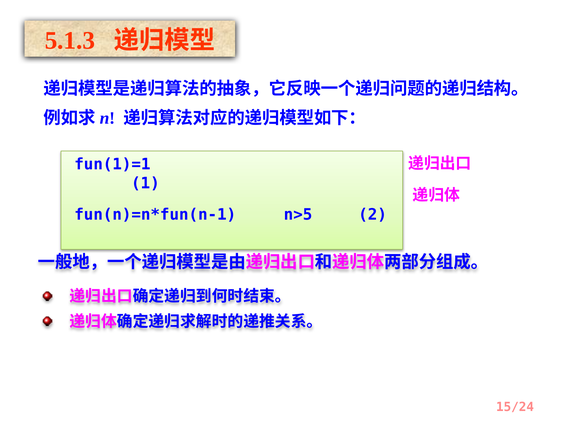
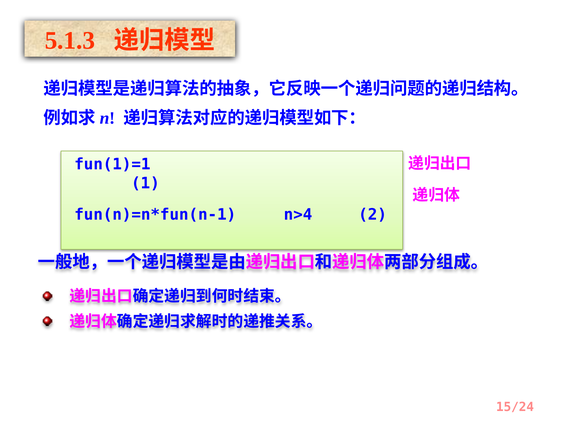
n>5: n>5 -> n>4
